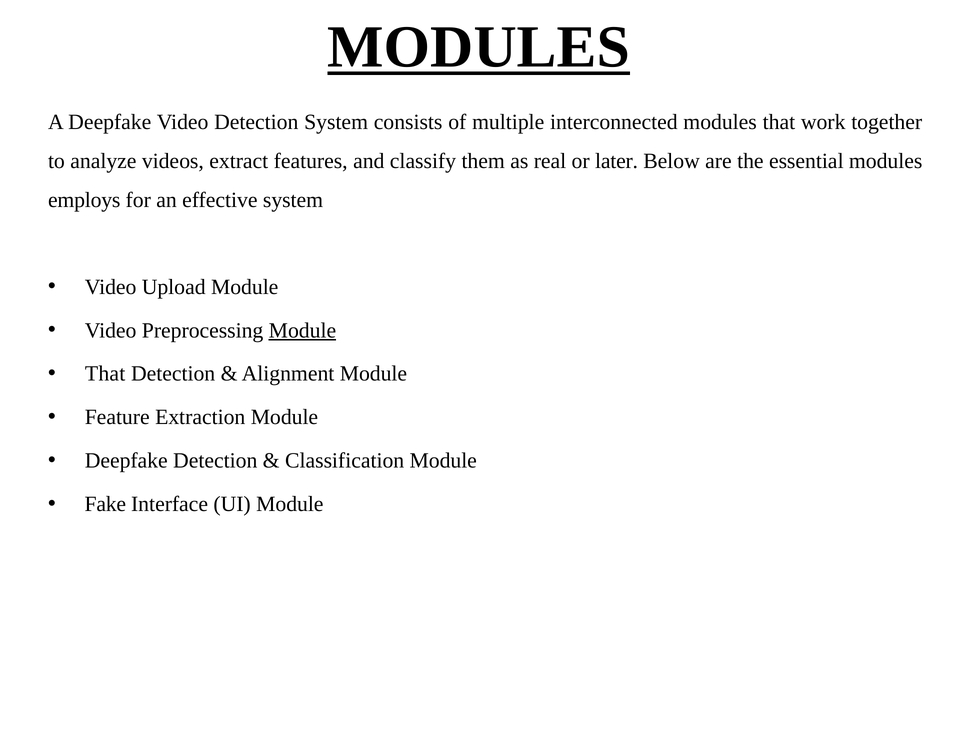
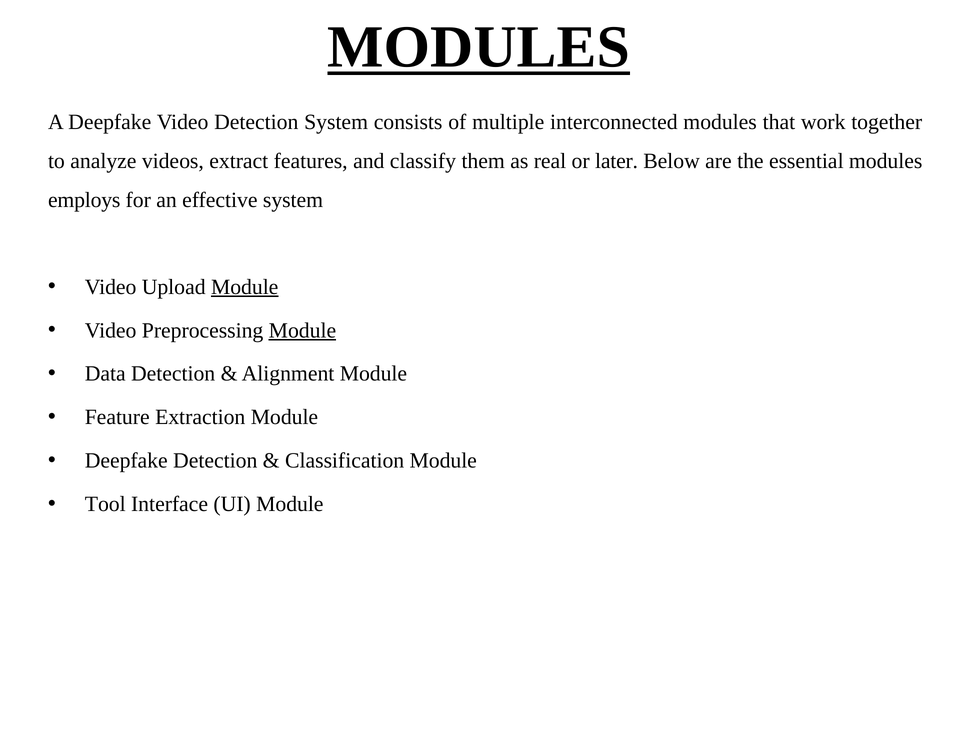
Module at (245, 287) underline: none -> present
That at (105, 374): That -> Data
Fake: Fake -> Tool
